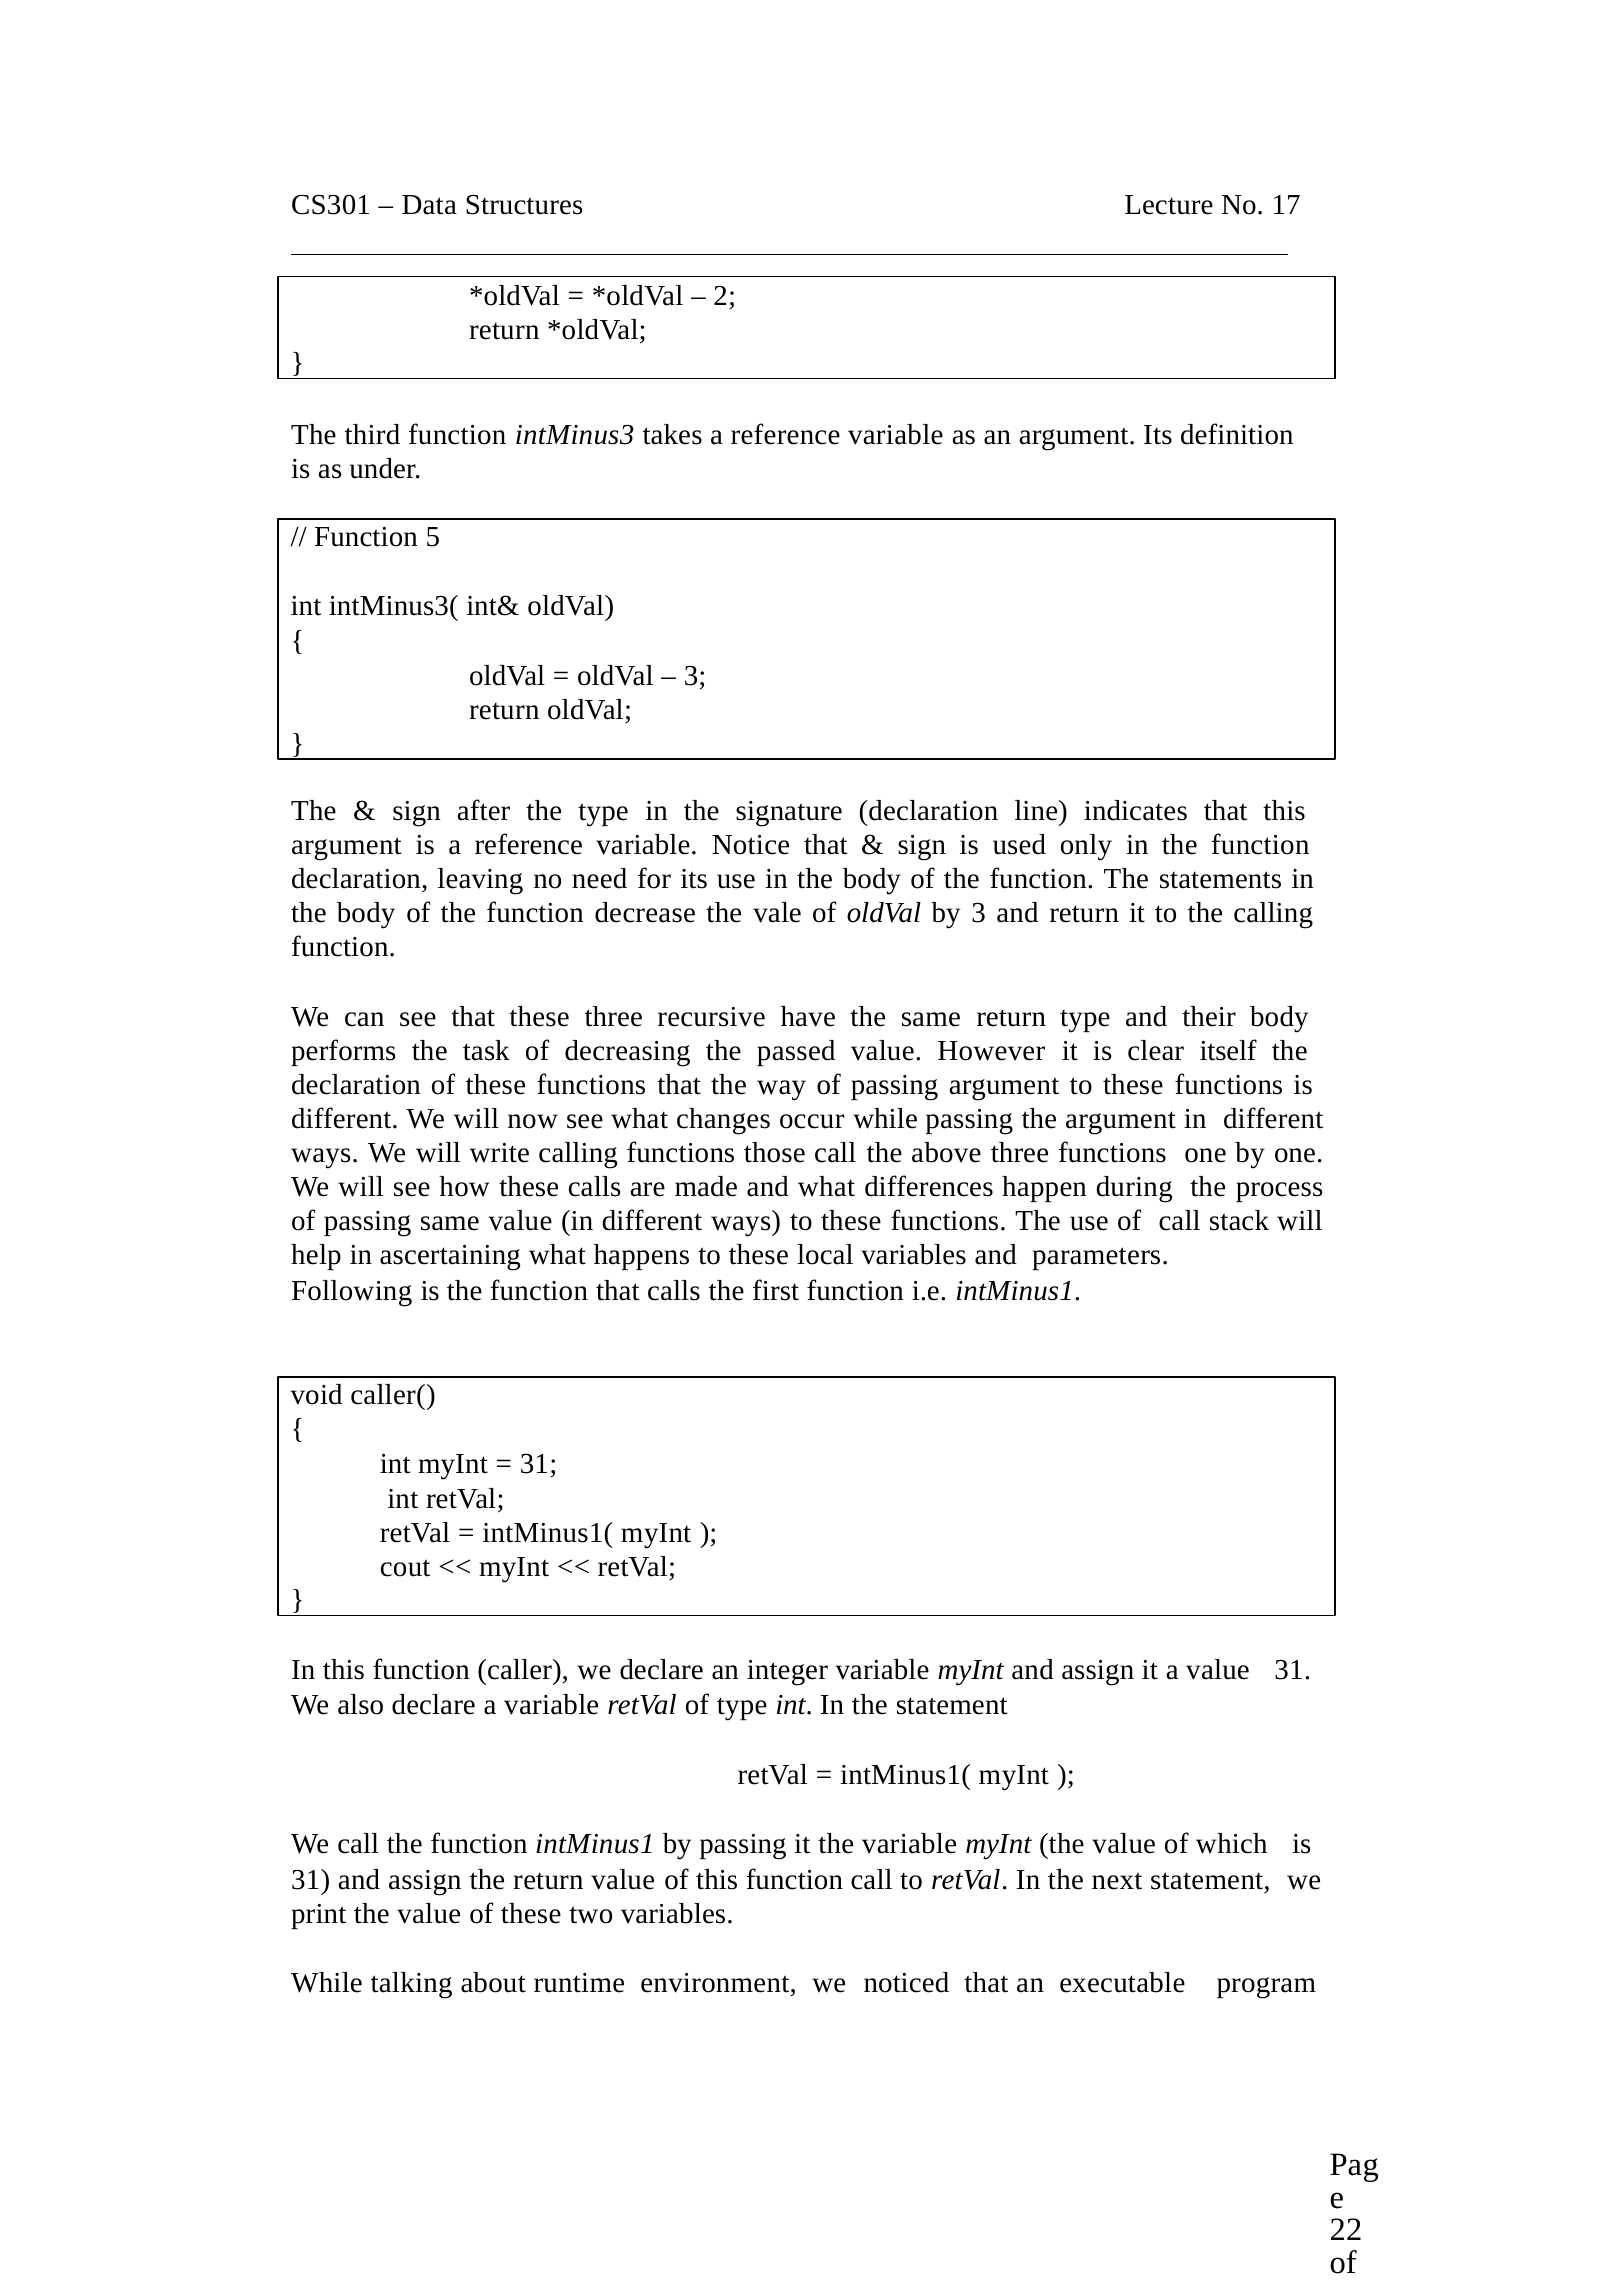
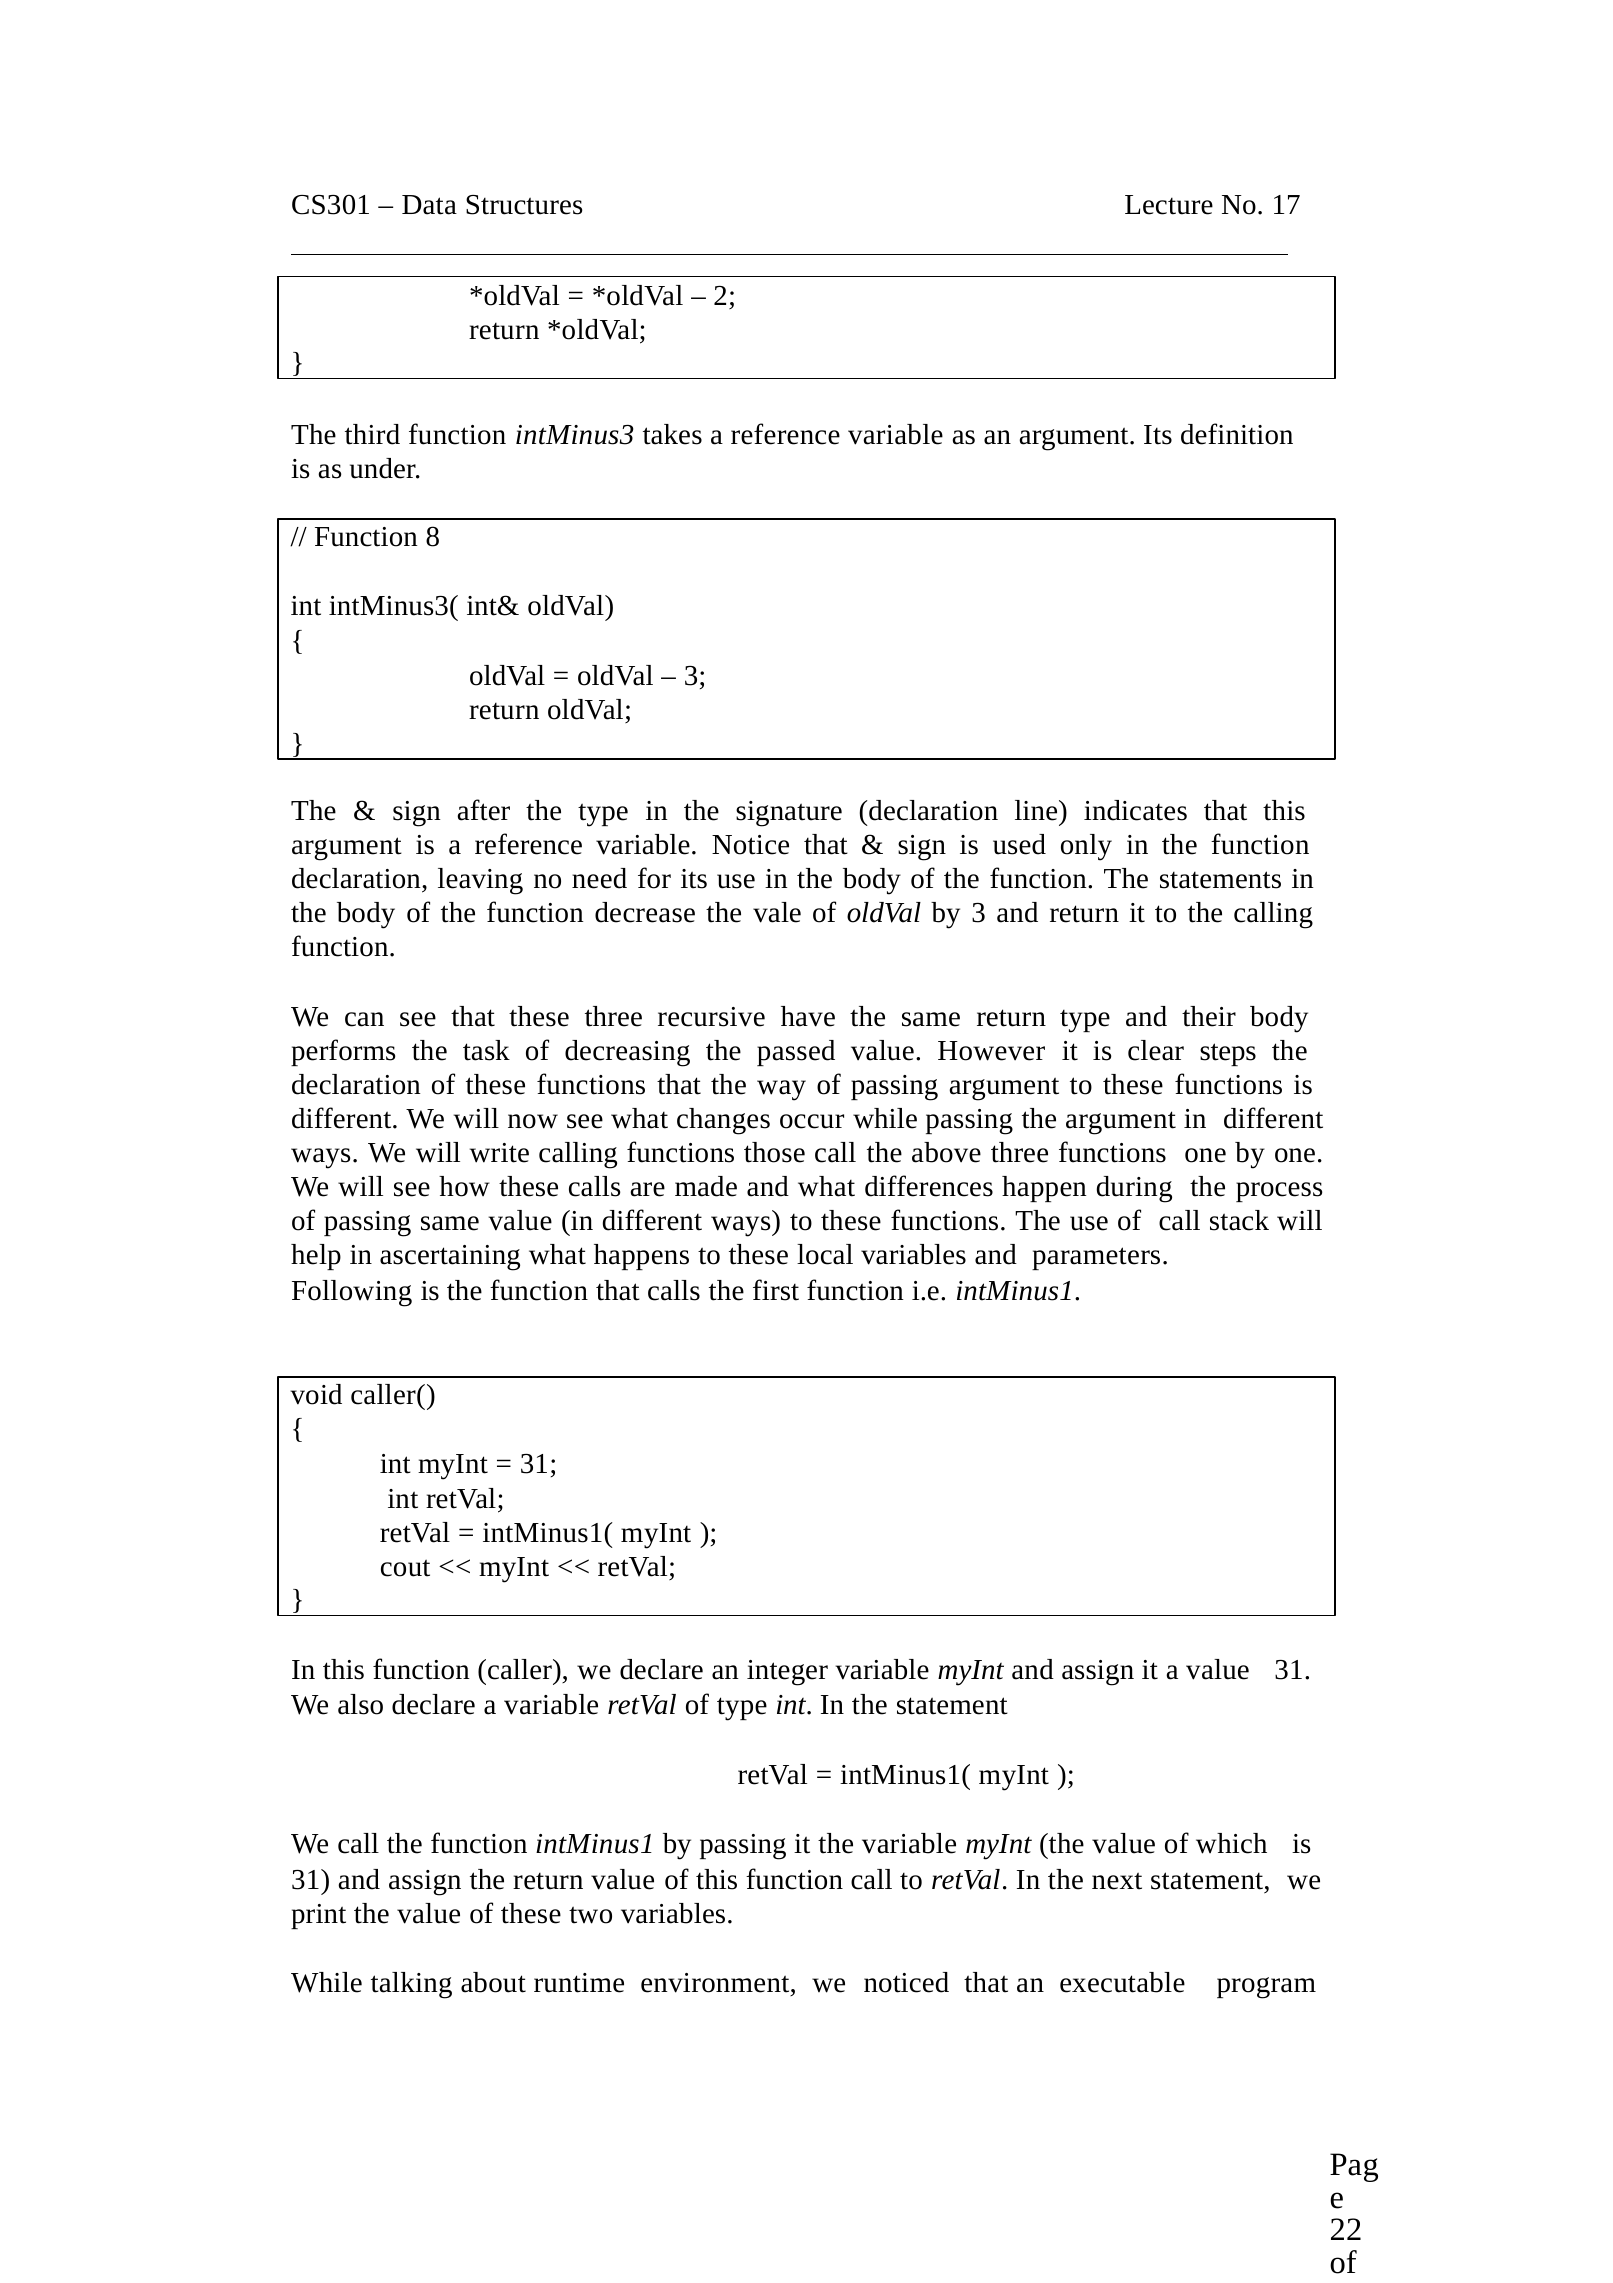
5: 5 -> 8
itself: itself -> steps
